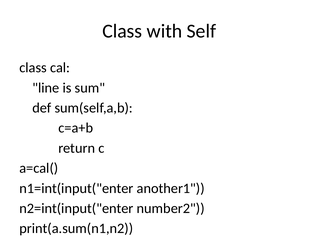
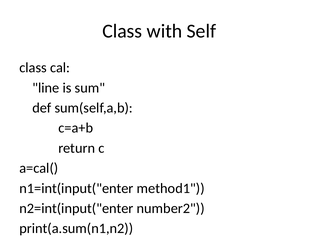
another1: another1 -> method1
